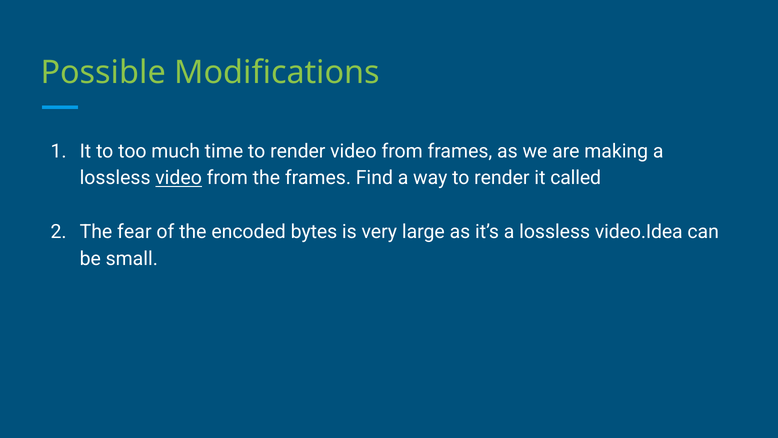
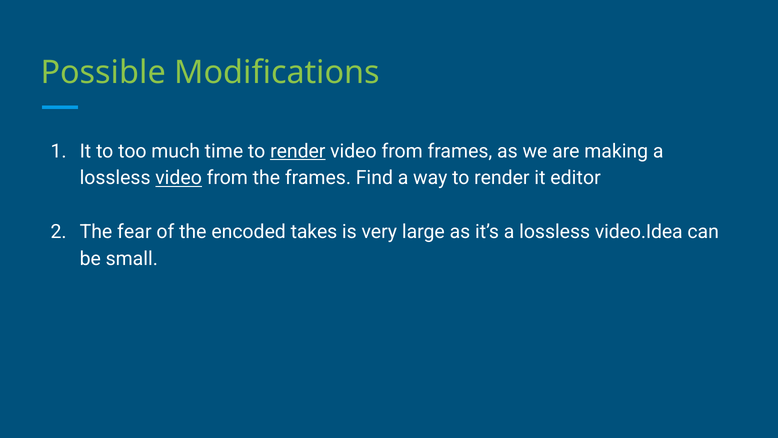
render at (298, 151) underline: none -> present
called: called -> editor
bytes: bytes -> takes
